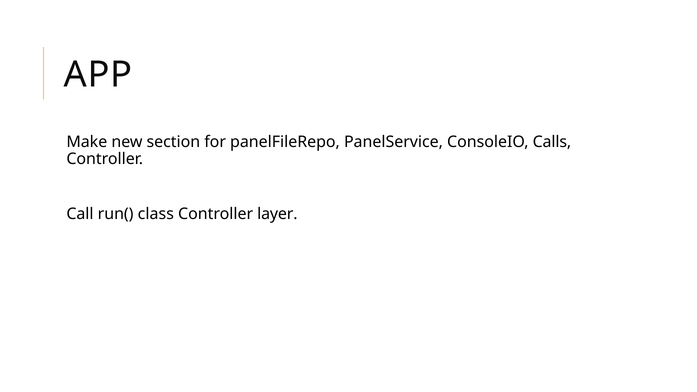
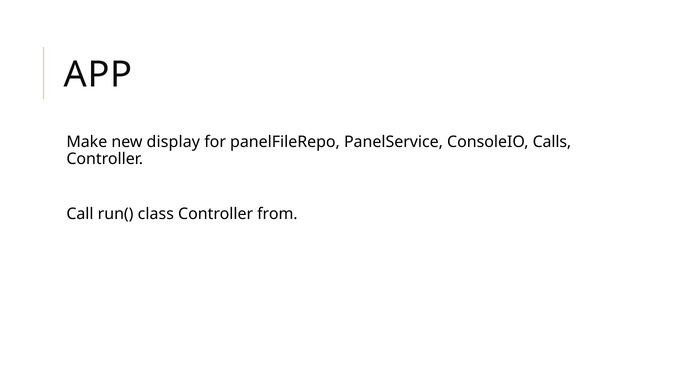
section: section -> display
layer: layer -> from
